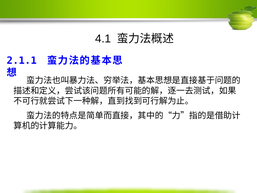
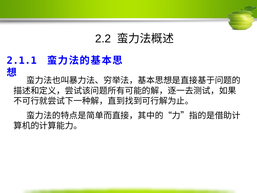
4.1: 4.1 -> 2.2
